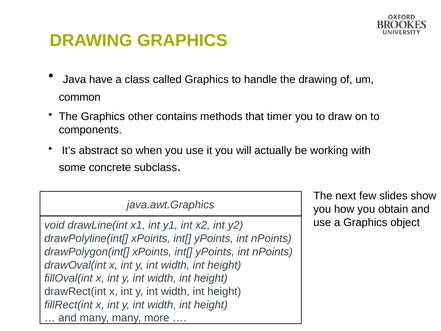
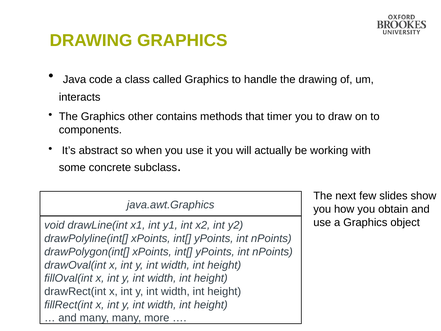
have: have -> code
common: common -> interacts
